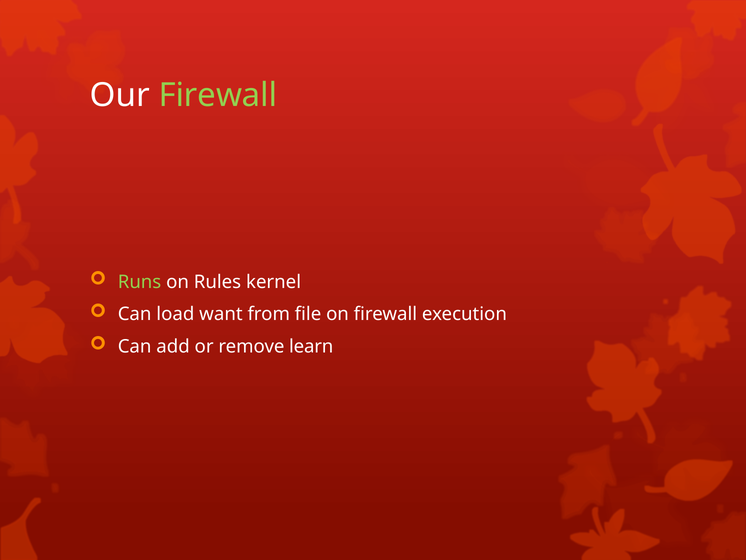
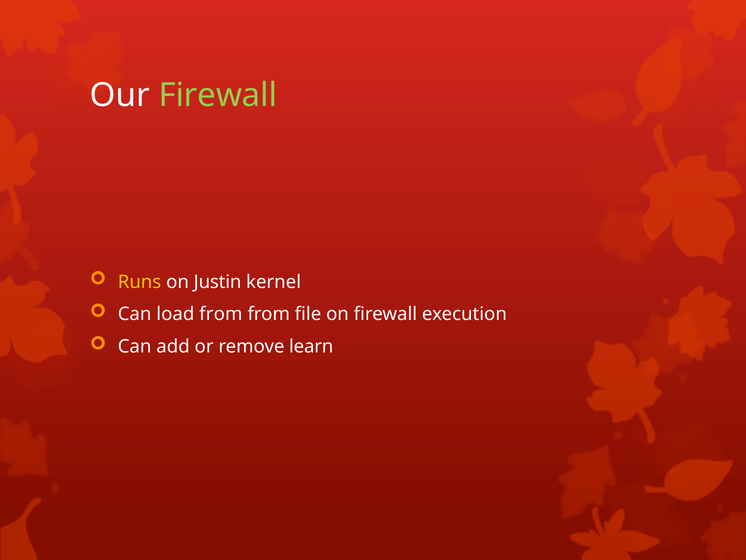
Runs colour: light green -> yellow
Rules: Rules -> Justin
load want: want -> from
